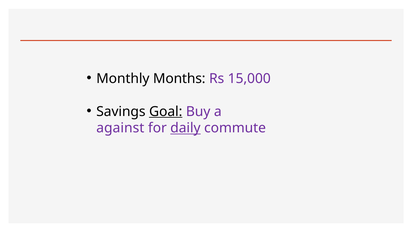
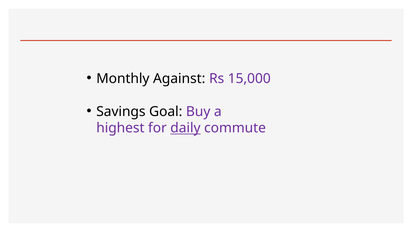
Months: Months -> Against
Goal underline: present -> none
against: against -> highest
